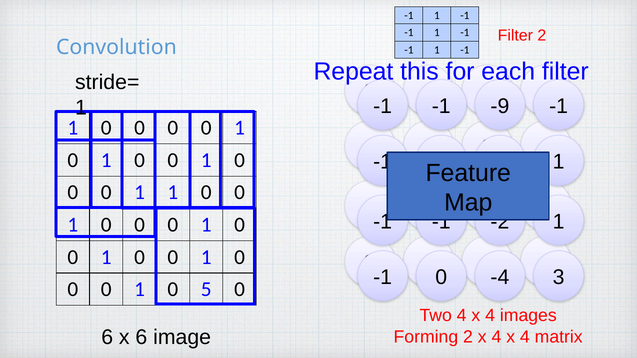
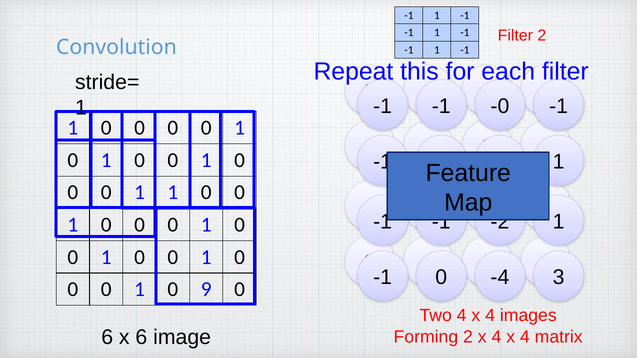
-9: -9 -> -0
5: 5 -> 9
